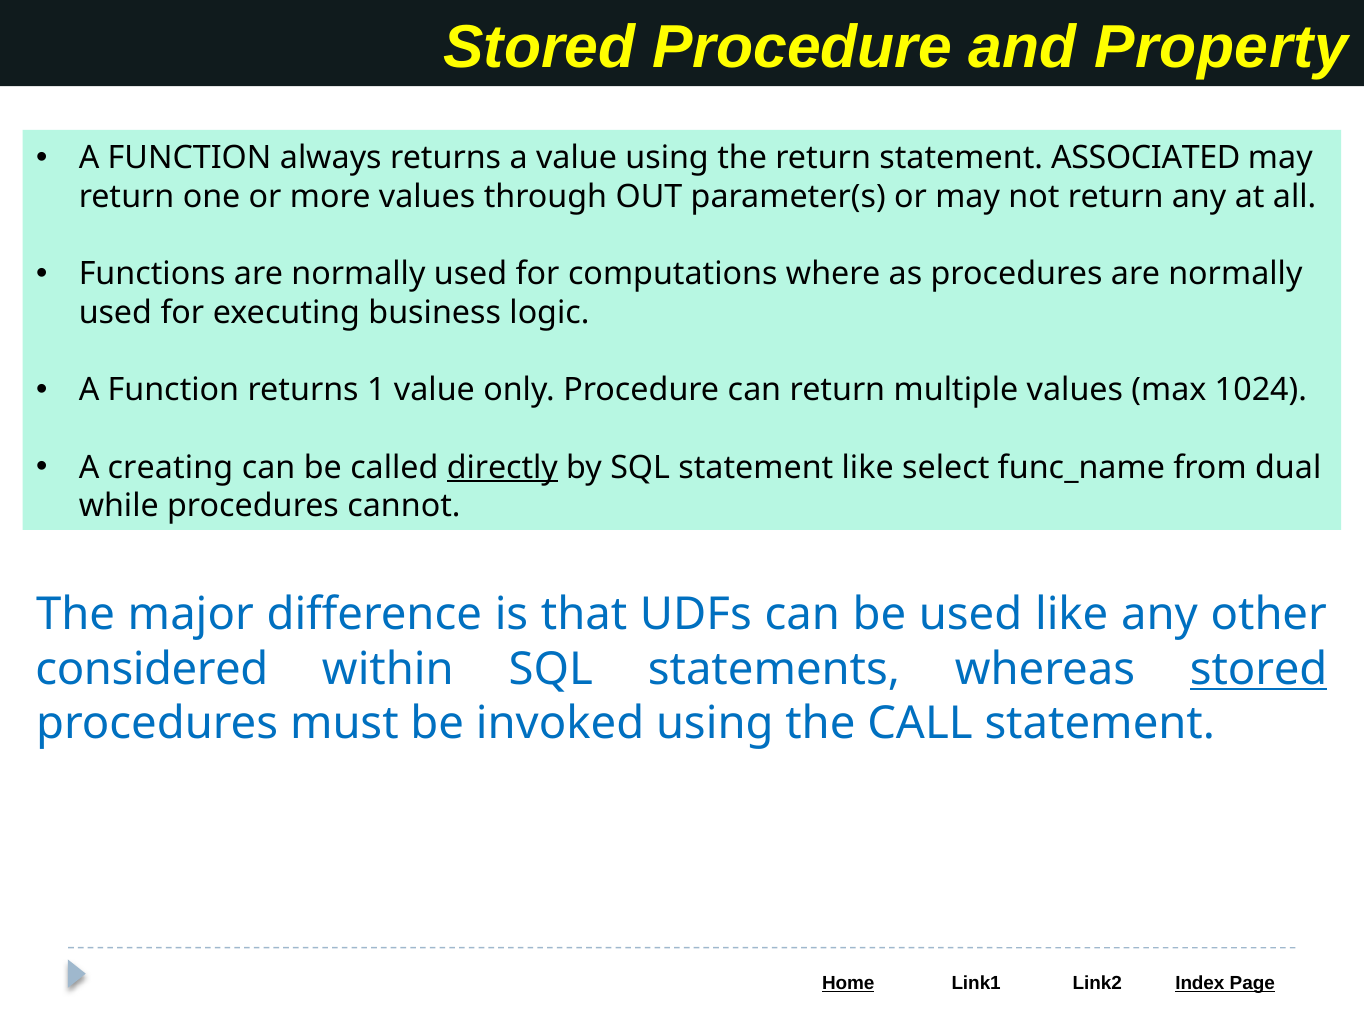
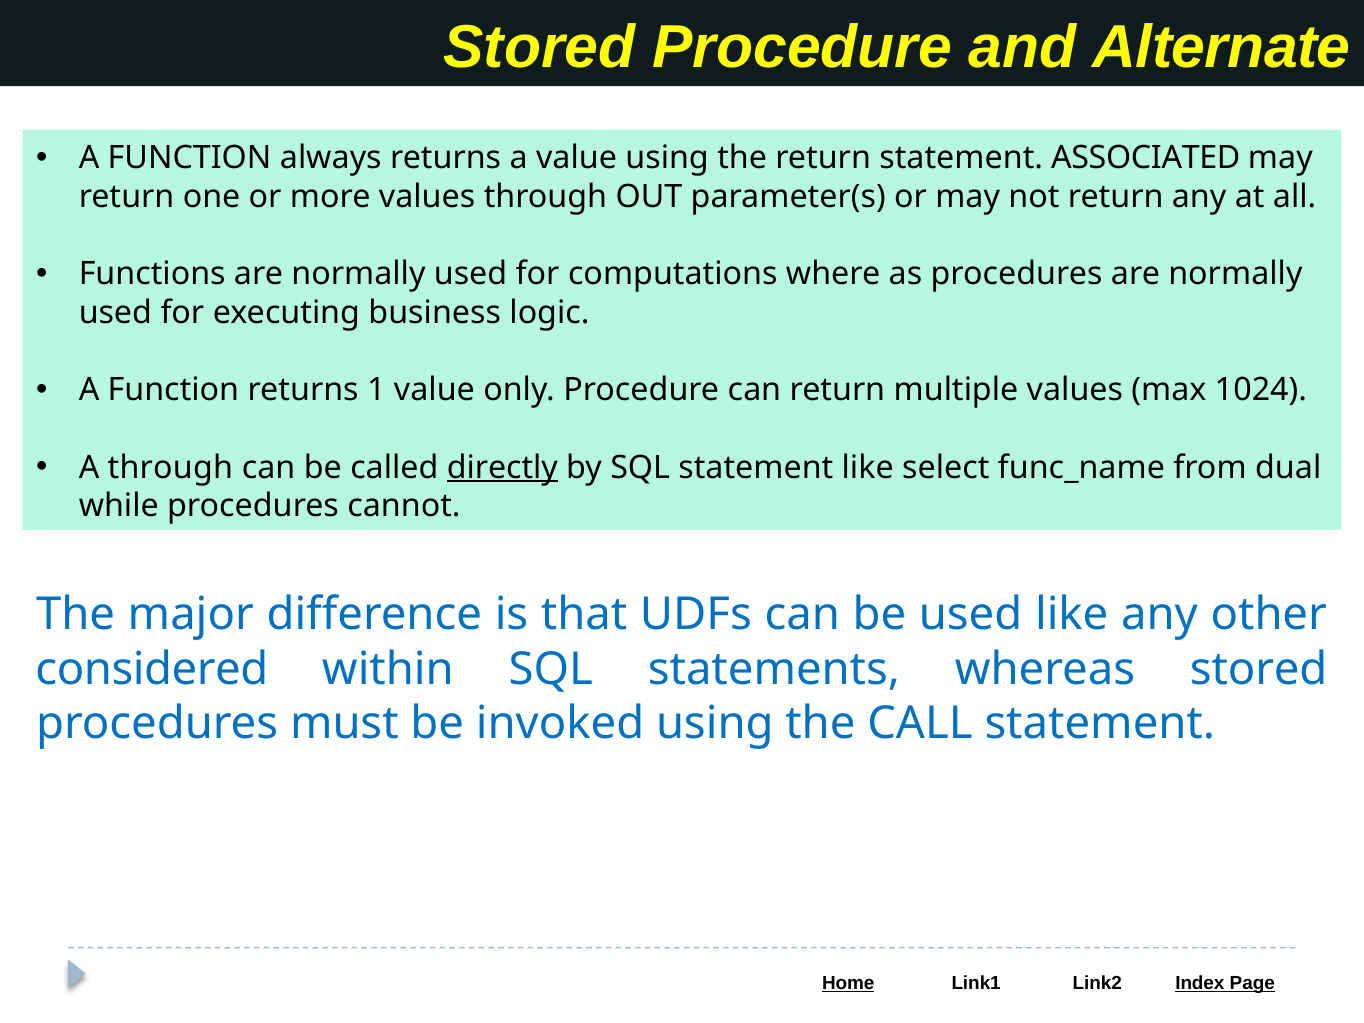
Property: Property -> Alternate
A creating: creating -> through
stored at (1259, 669) underline: present -> none
